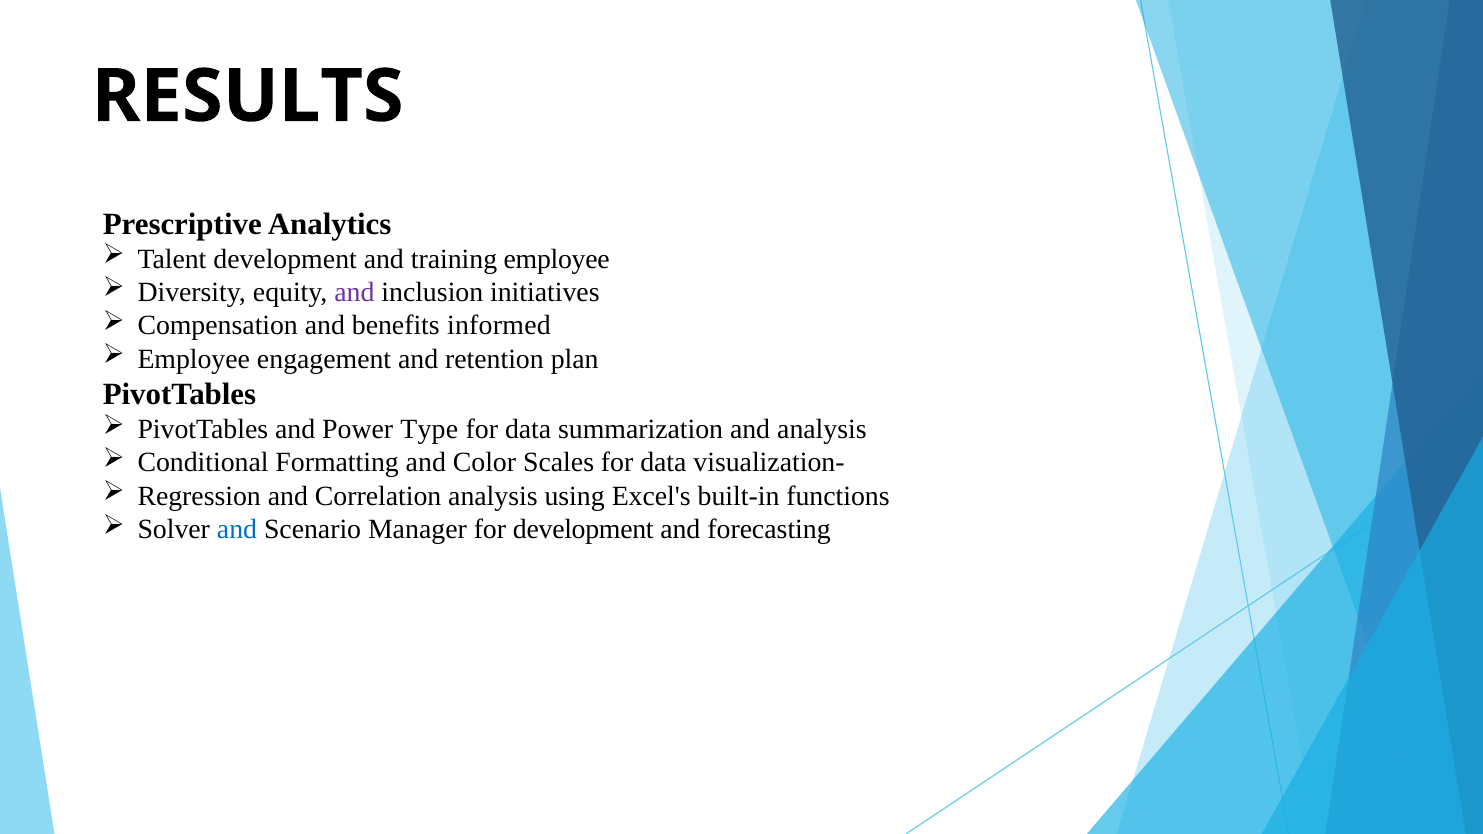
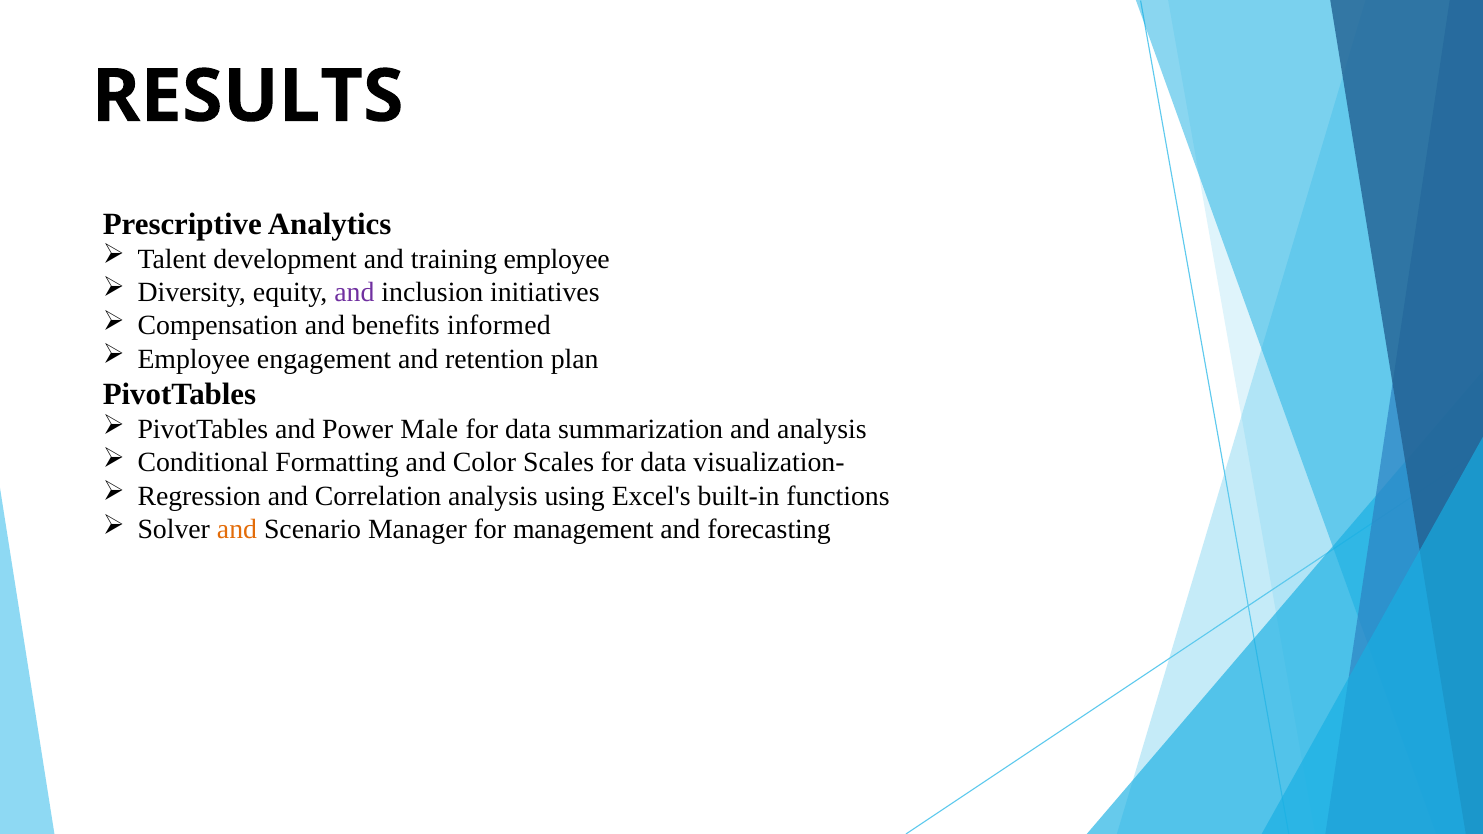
Type: Type -> Male
and at (237, 530) colour: blue -> orange
for development: development -> management
